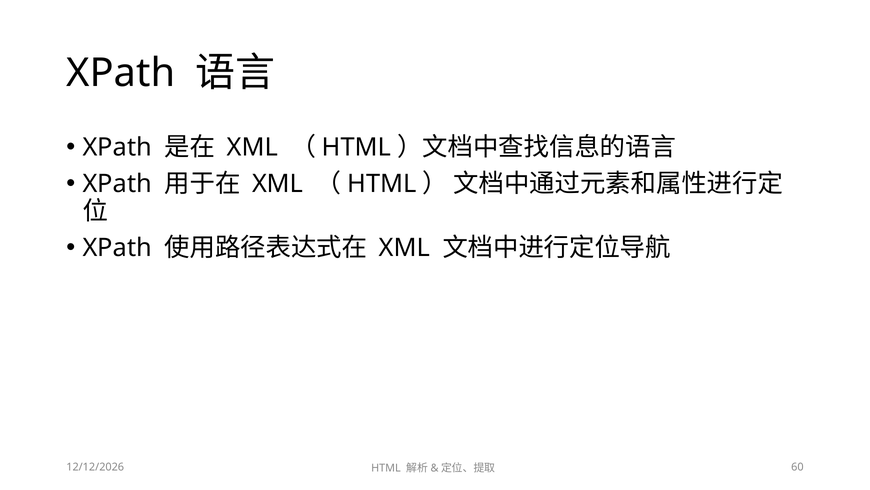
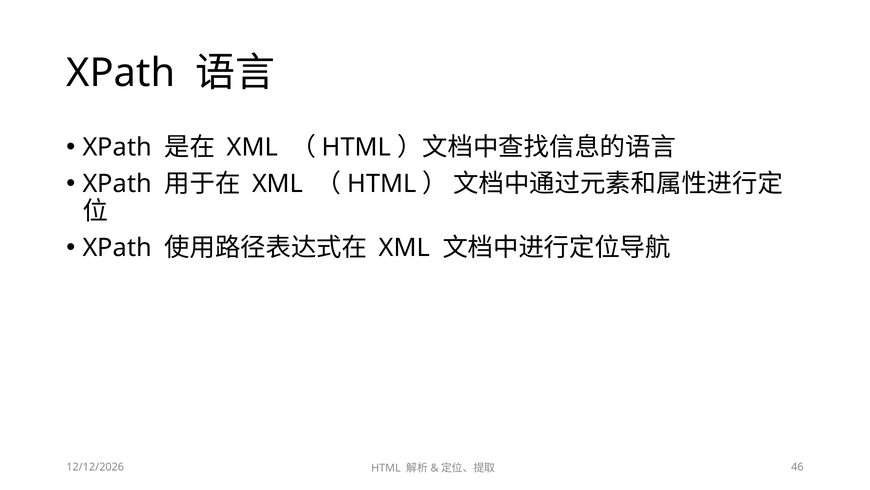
60: 60 -> 46
